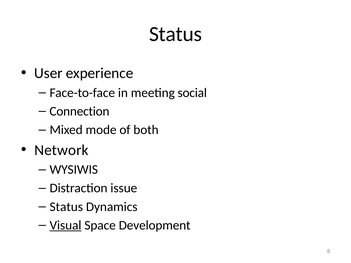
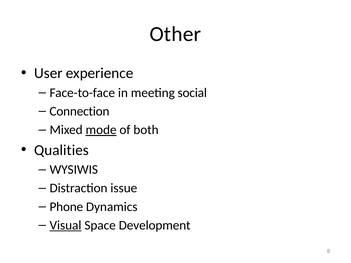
Status at (176, 34): Status -> Other
mode underline: none -> present
Network: Network -> Qualities
Status at (66, 207): Status -> Phone
